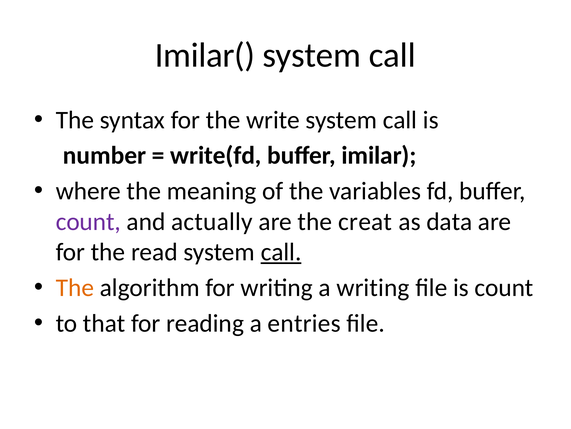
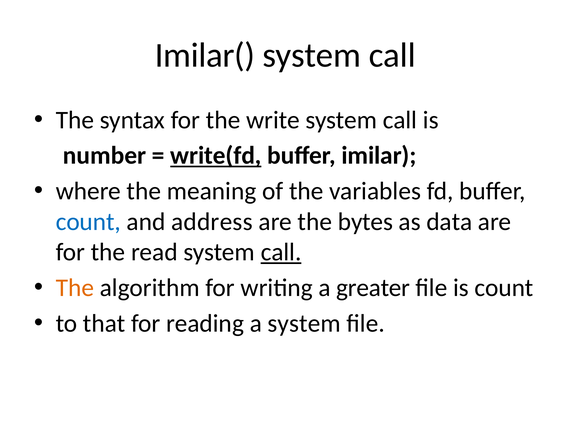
write(fd underline: none -> present
count at (88, 221) colour: purple -> blue
actually: actually -> address
creat: creat -> bytes
a writing: writing -> greater
a entries: entries -> system
